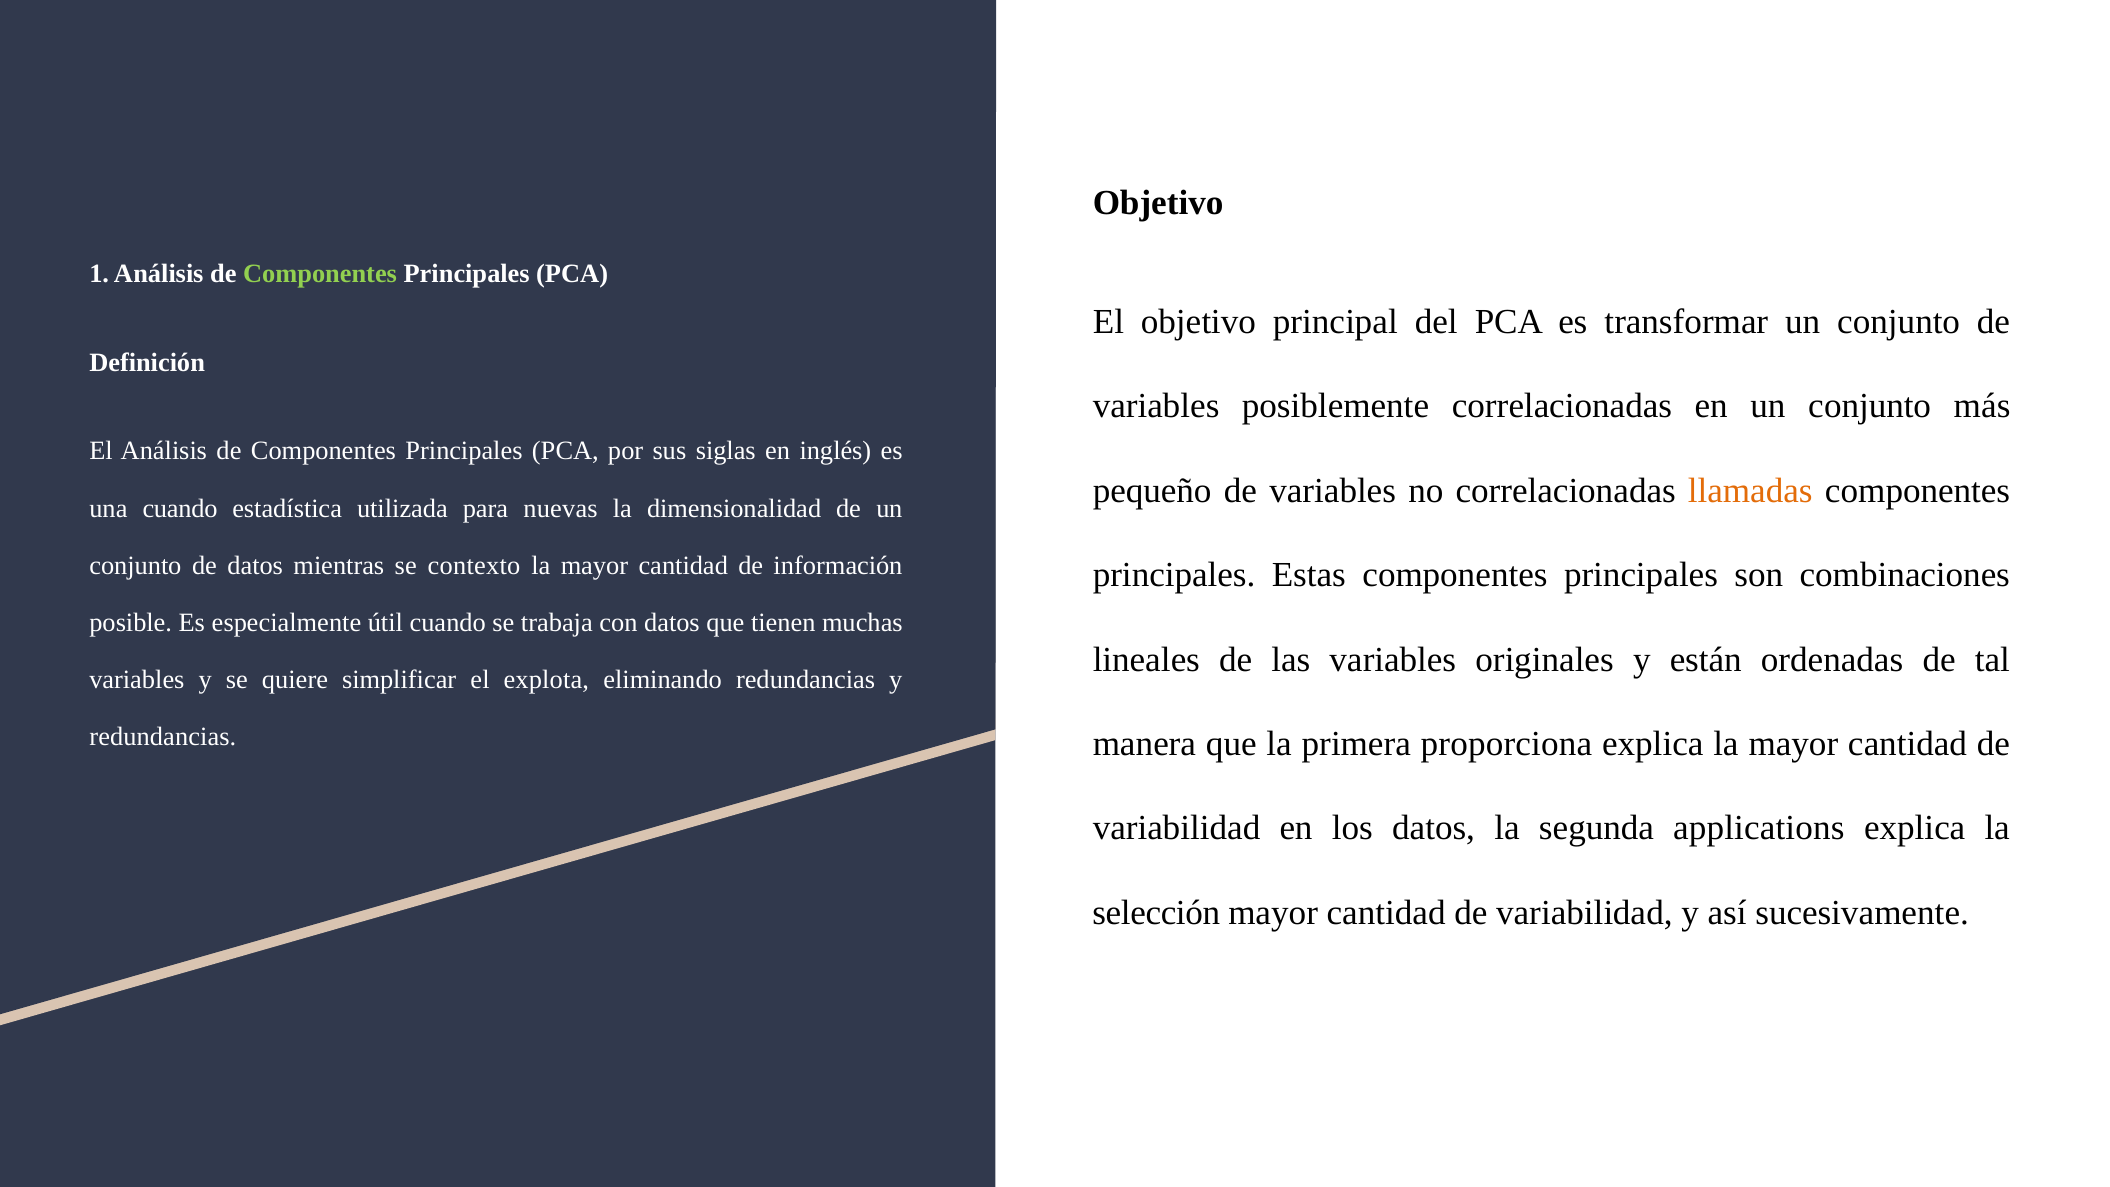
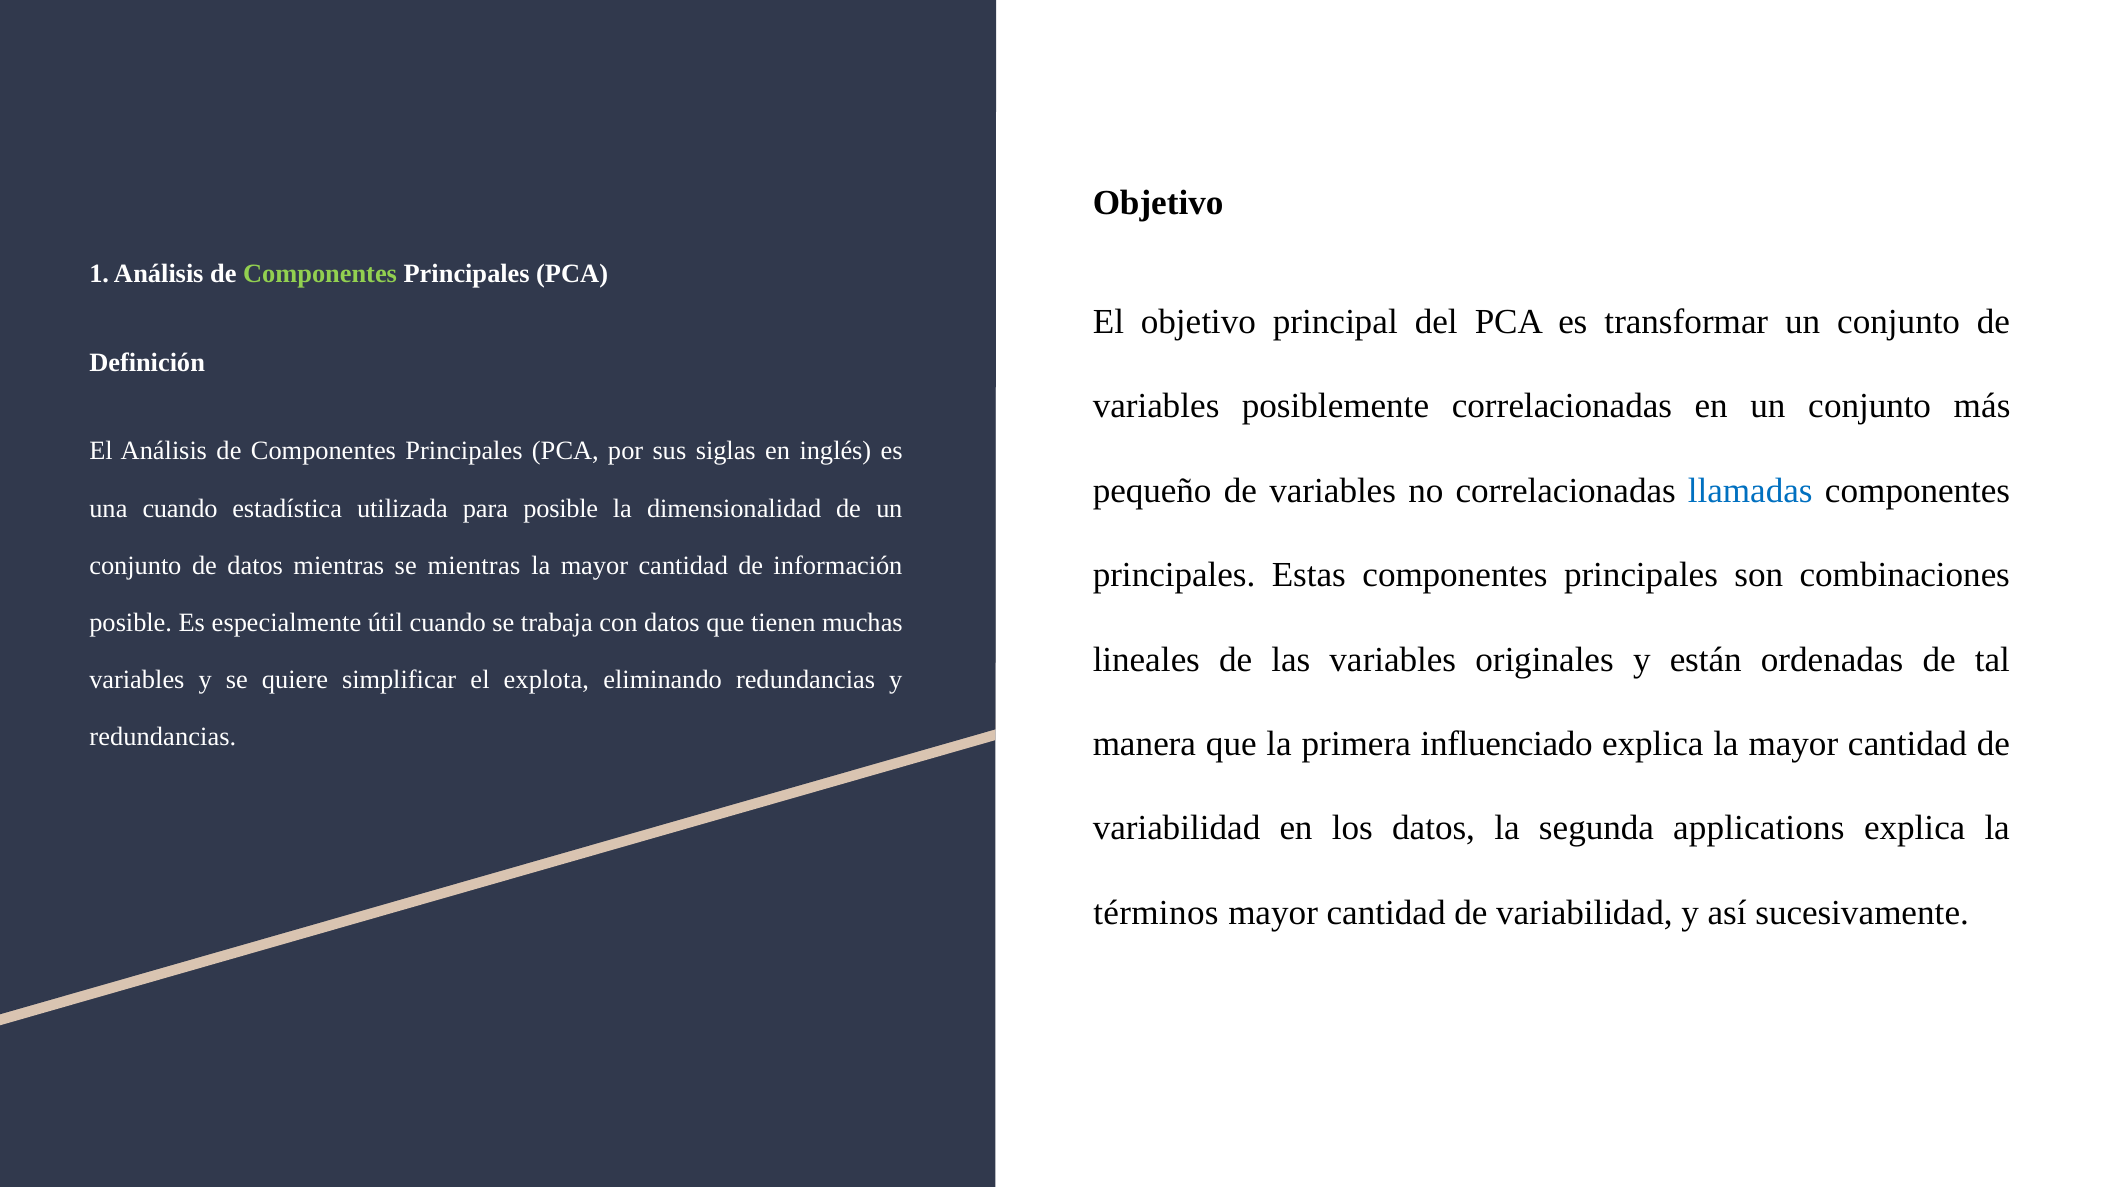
llamadas colour: orange -> blue
para nuevas: nuevas -> posible
se contexto: contexto -> mientras
proporciona: proporciona -> influenciado
selección: selección -> términos
